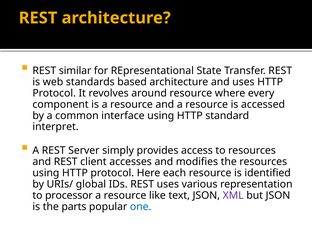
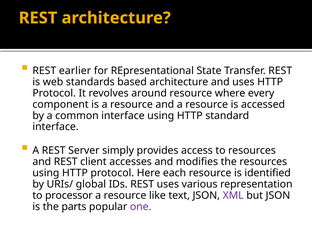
similar: similar -> earlier
interpret at (56, 127): interpret -> interface
one colour: blue -> purple
